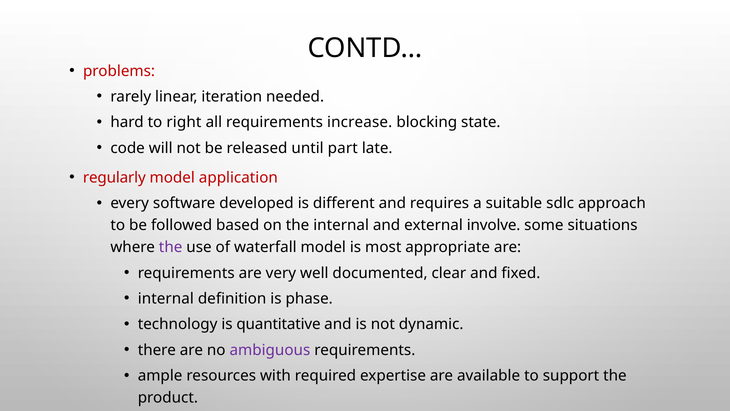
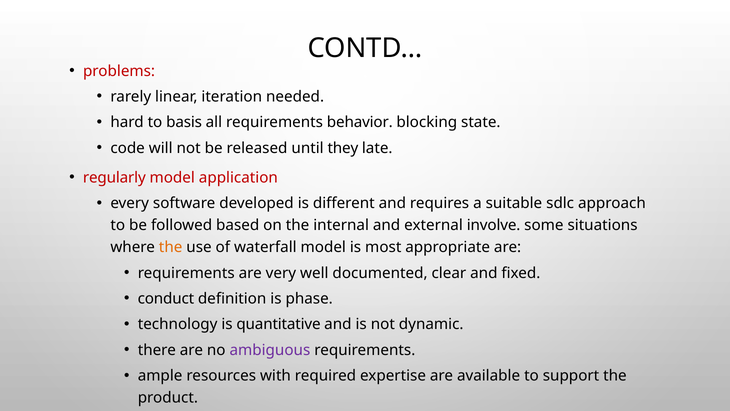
right: right -> basis
increase: increase -> behavior
part: part -> they
the at (171, 247) colour: purple -> orange
internal at (166, 298): internal -> conduct
